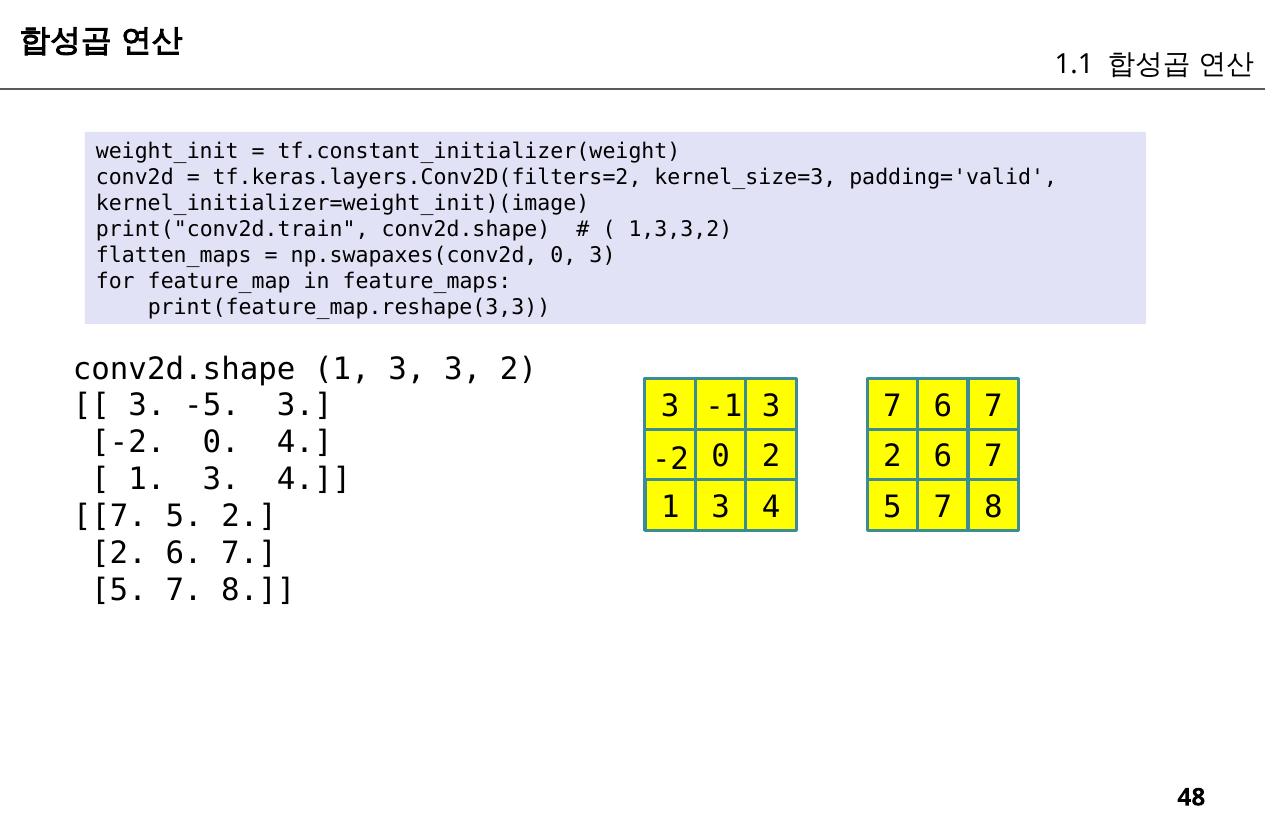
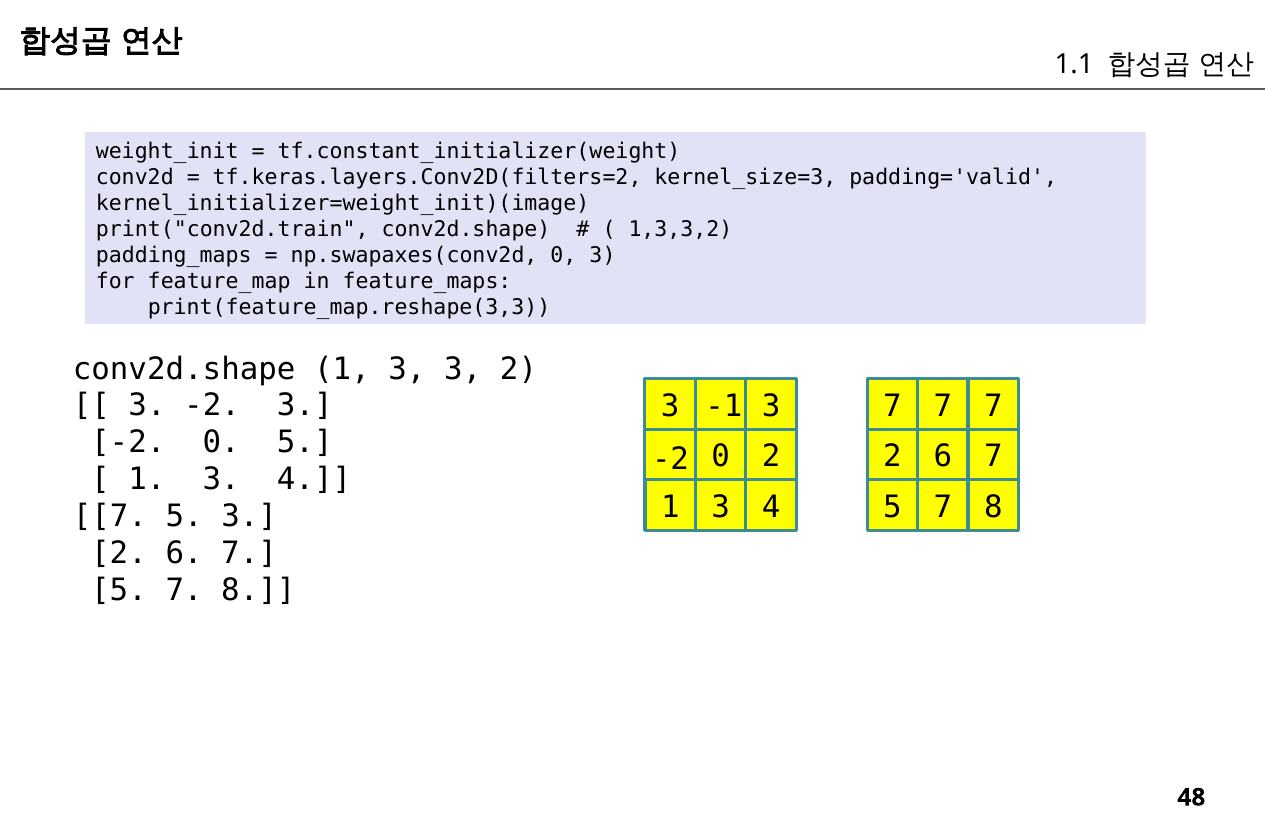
flatten_maps: flatten_maps -> padding_maps
-5 at (212, 406): -5 -> -2
6 at (943, 406): 6 -> 7
0 4: 4 -> 5
5 2: 2 -> 3
